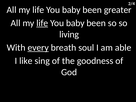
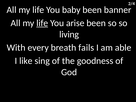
greater: greater -> banner
baby at (75, 23): baby -> arise
every underline: present -> none
soul: soul -> fails
